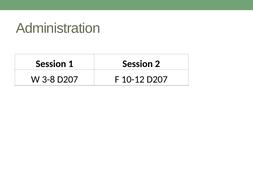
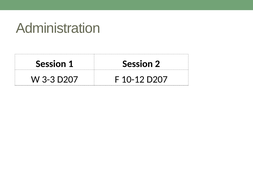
3-8: 3-8 -> 3-3
